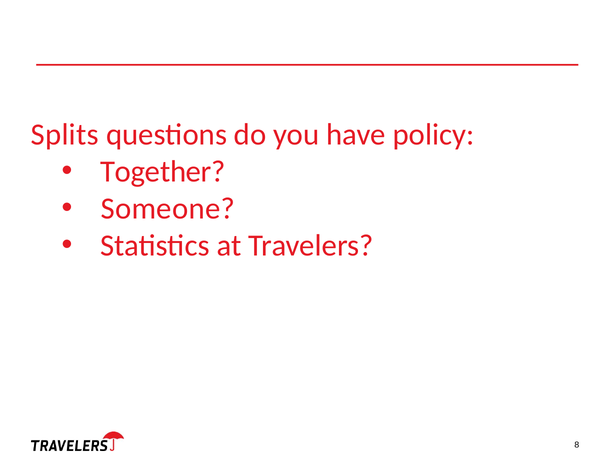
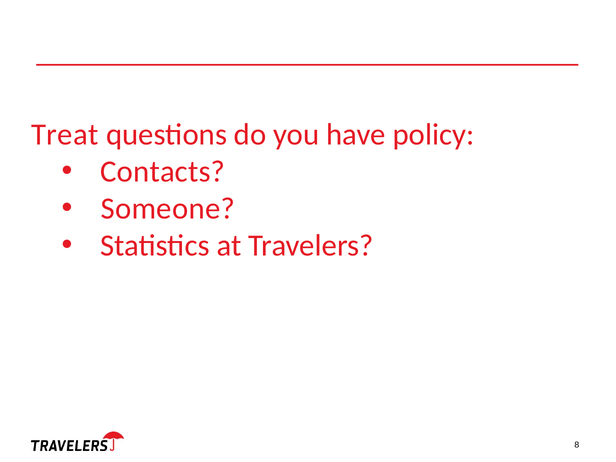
Splits: Splits -> Treat
Together: Together -> Contacts
